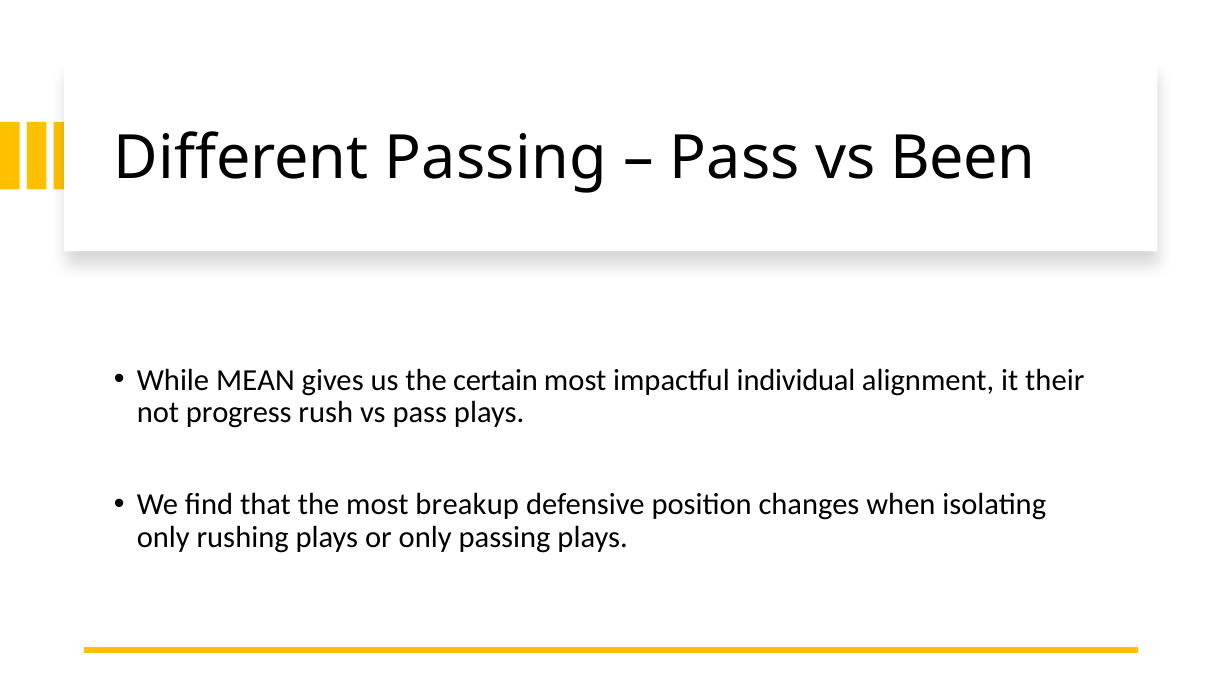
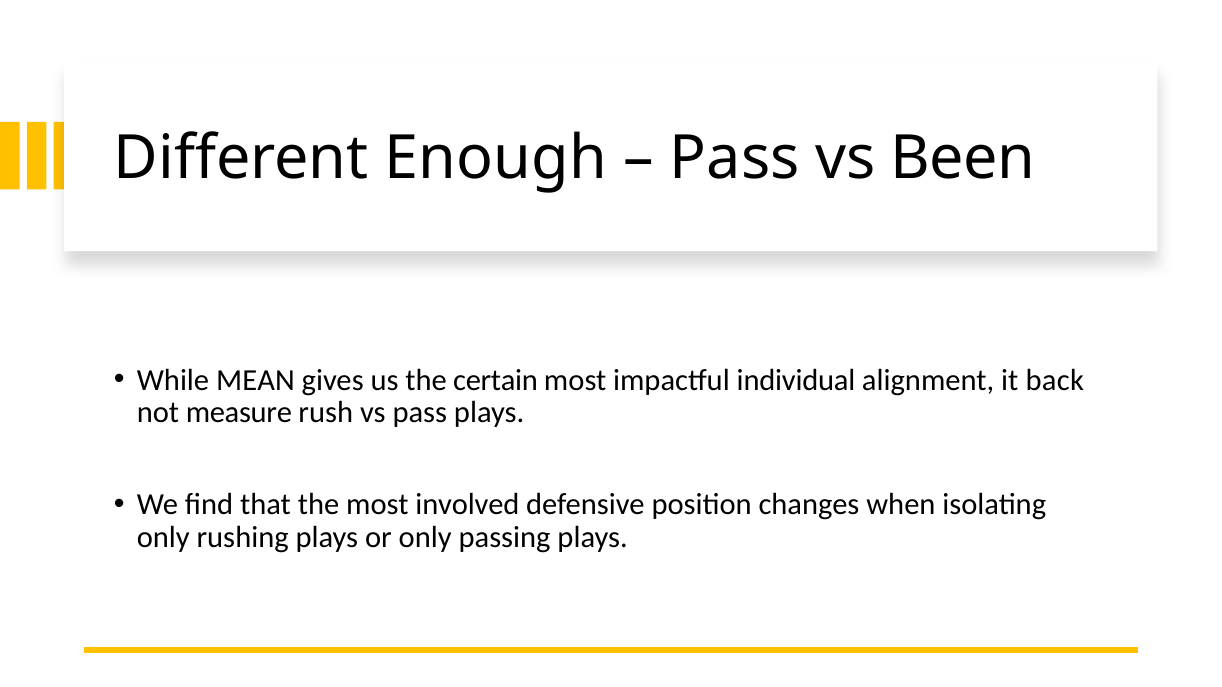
Different Passing: Passing -> Enough
their: their -> back
progress: progress -> measure
breakup: breakup -> involved
